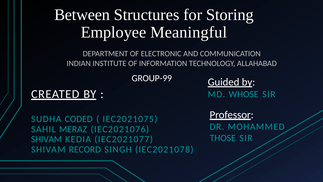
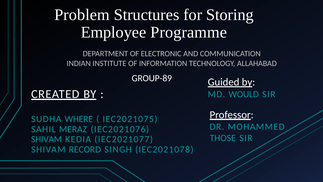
Between: Between -> Problem
Meaningful: Meaningful -> Programme
GROUP-99: GROUP-99 -> GROUP-89
WHOSE: WHOSE -> WOULD
CODED: CODED -> WHERE
